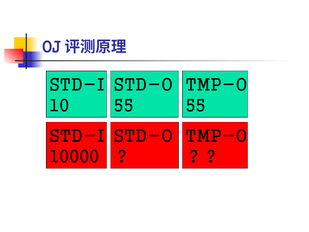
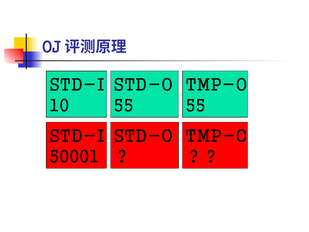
10000: 10000 -> 50001
